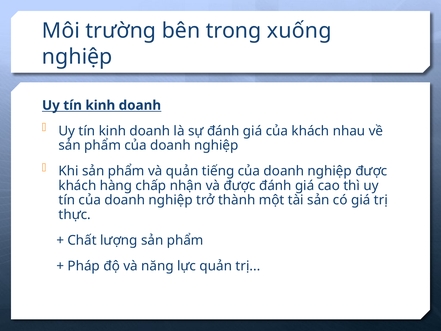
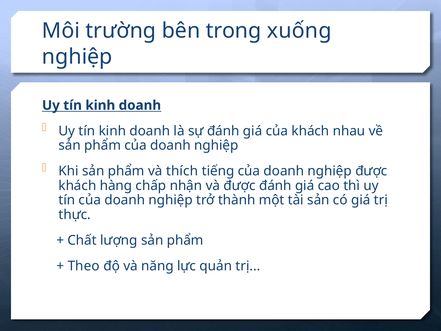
và quản: quản -> thích
Pháp: Pháp -> Theo
